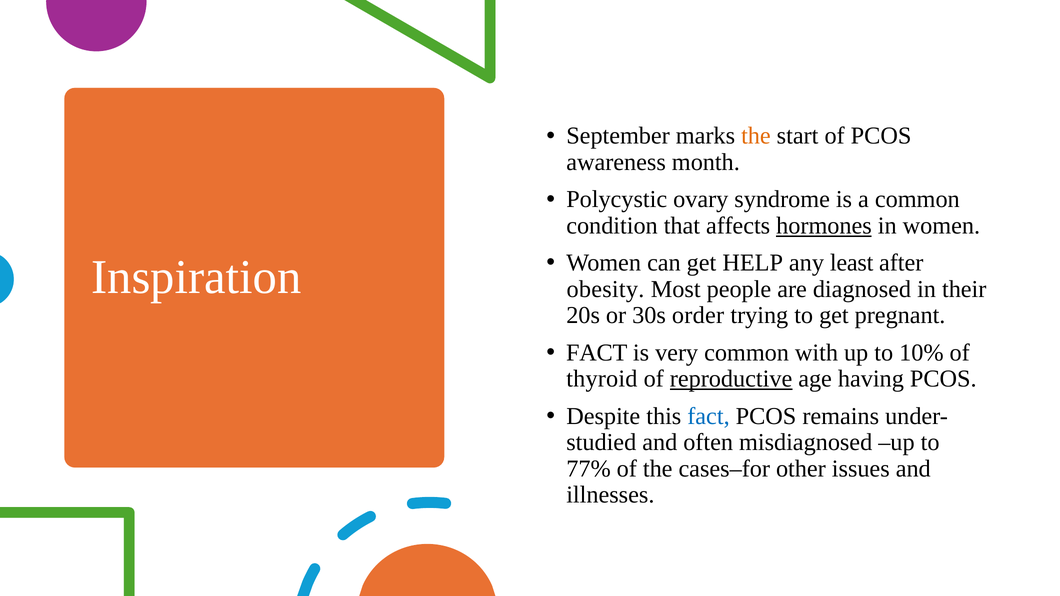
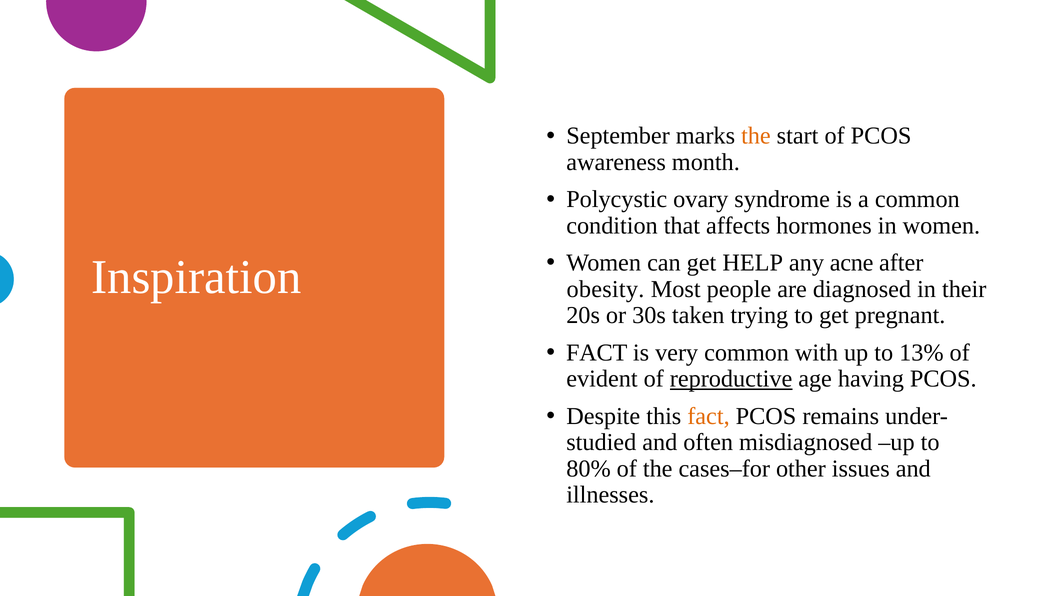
hormones underline: present -> none
least: least -> acne
order: order -> taken
10%: 10% -> 13%
thyroid: thyroid -> evident
fact at (708, 416) colour: blue -> orange
77%: 77% -> 80%
